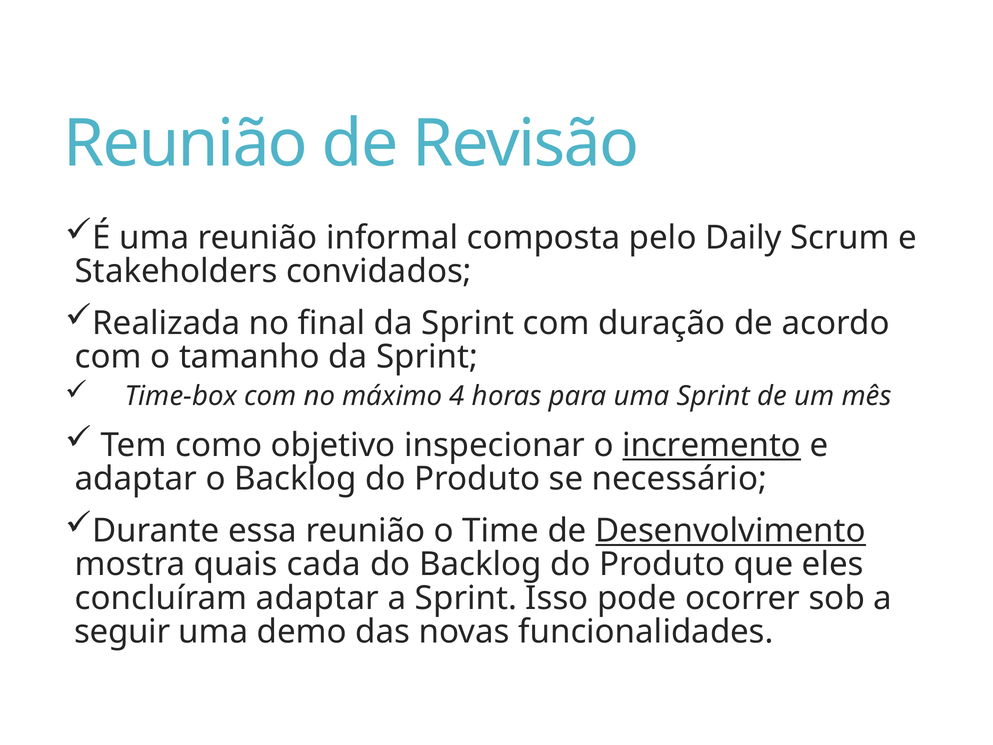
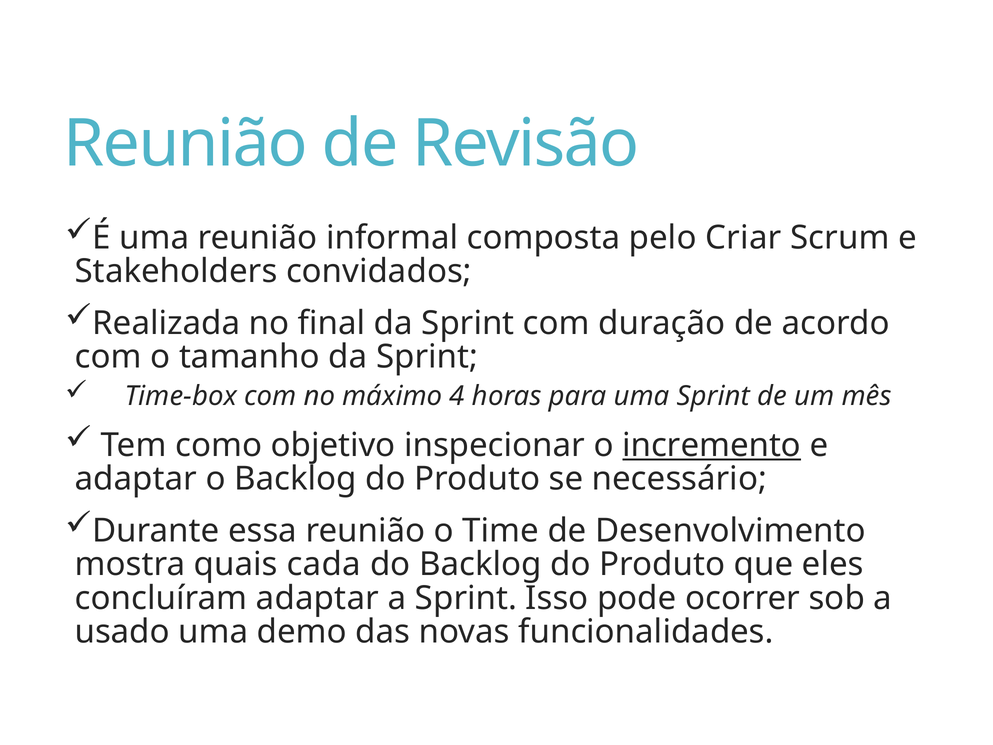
Daily: Daily -> Criar
Desenvolvimento underline: present -> none
seguir: seguir -> usado
